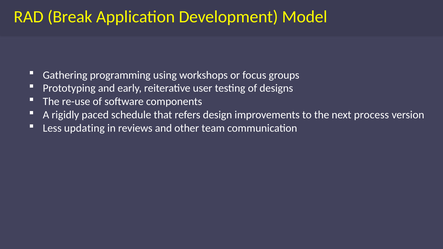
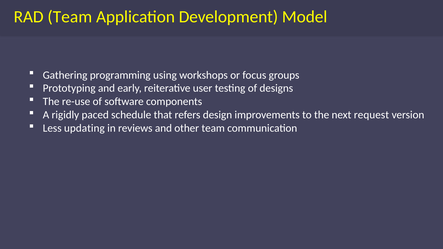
RAD Break: Break -> Team
process: process -> request
